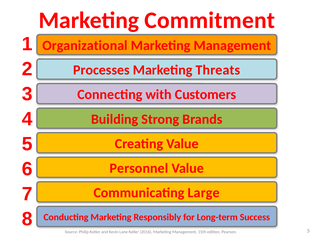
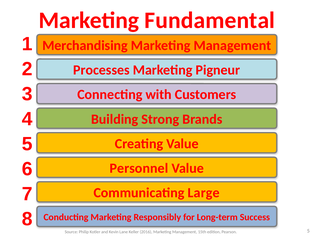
Commitment: Commitment -> Fundamental
Organizational: Organizational -> Merchandising
Threats: Threats -> Pigneur
